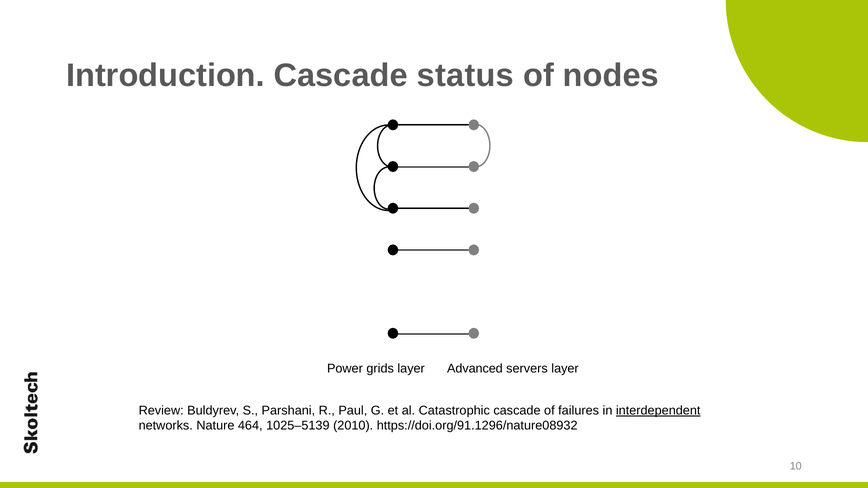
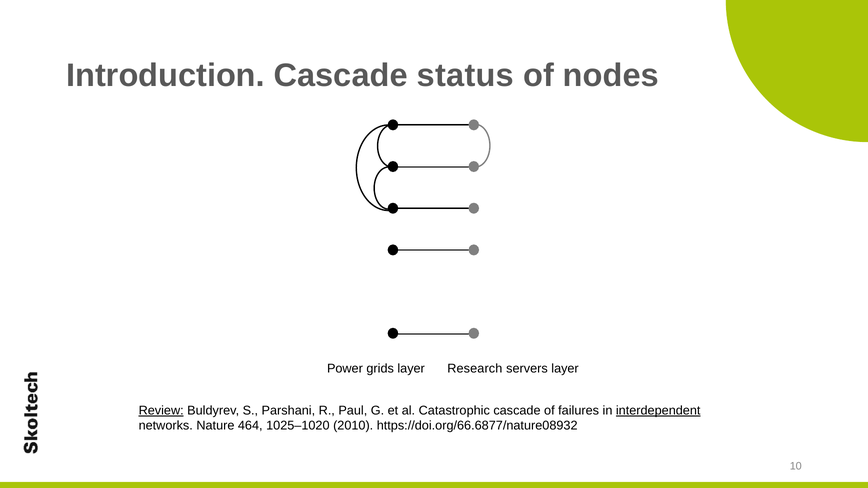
Advanced: Advanced -> Research
Review underline: none -> present
1025–5139: 1025–5139 -> 1025–1020
https://doi.org/91.1296/nature08932: https://doi.org/91.1296/nature08932 -> https://doi.org/66.6877/nature08932
